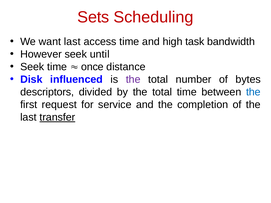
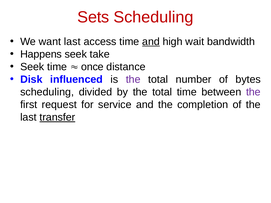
and at (151, 42) underline: none -> present
task: task -> wait
However: However -> Happens
until: until -> take
descriptors at (47, 92): descriptors -> scheduling
the at (253, 92) colour: blue -> purple
